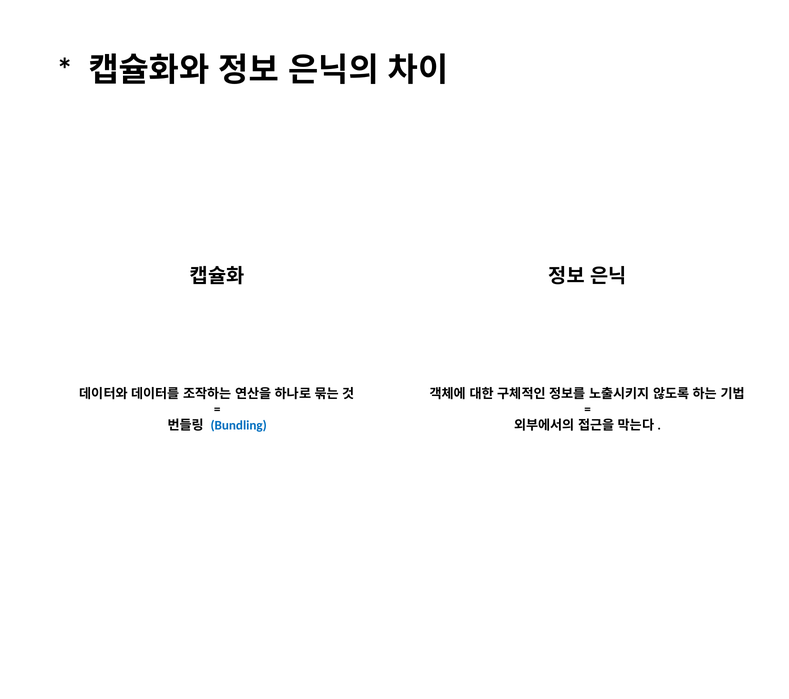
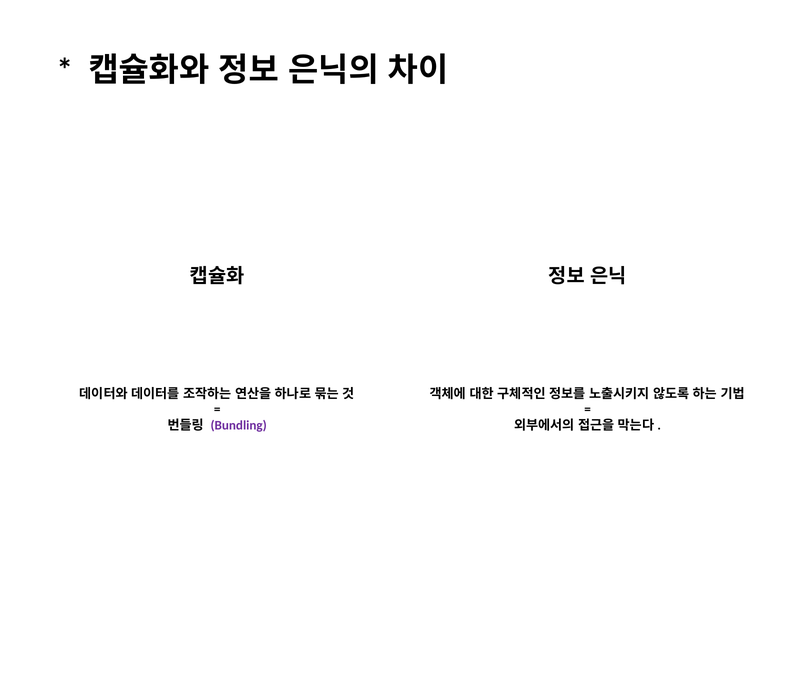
Bundling colour: blue -> purple
